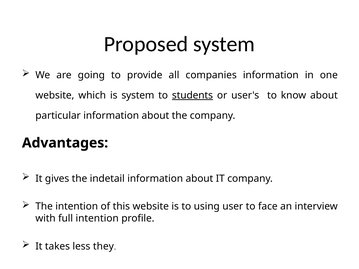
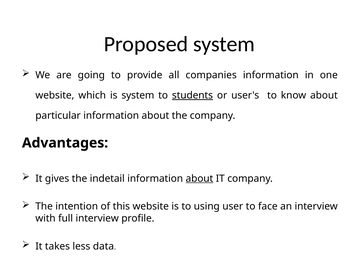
about at (199, 179) underline: none -> present
full intention: intention -> interview
they: they -> data
